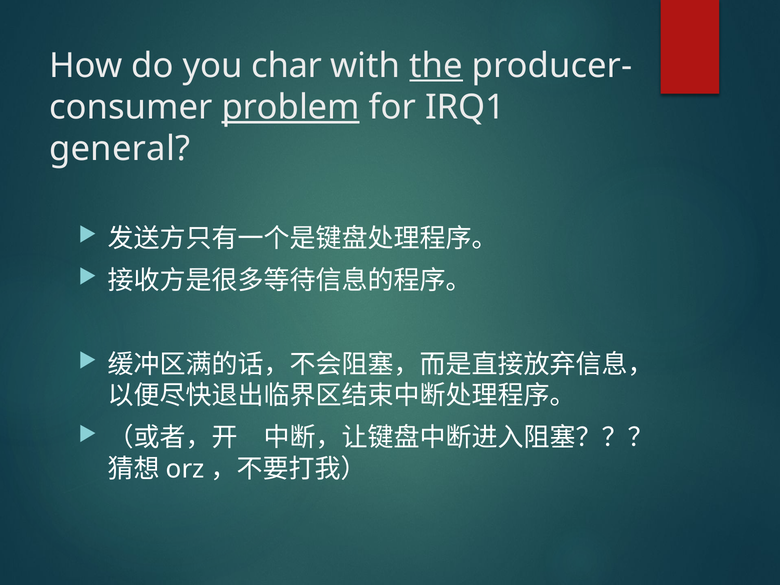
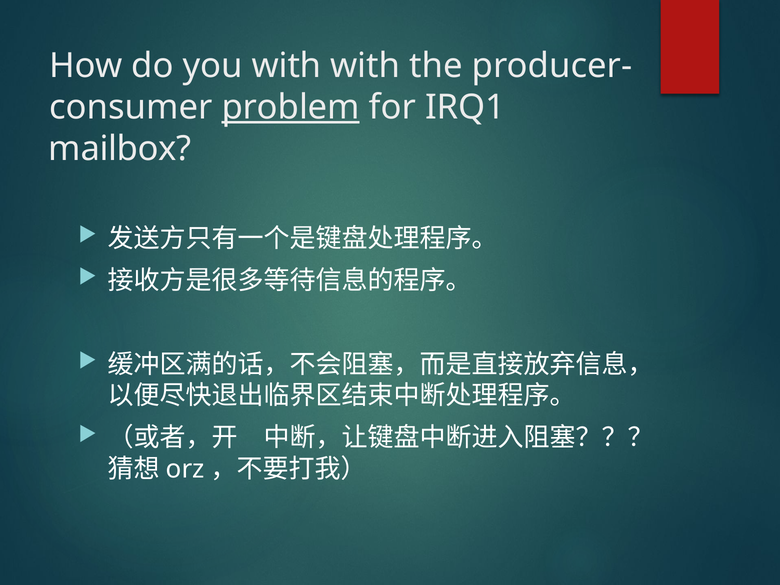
you char: char -> with
the underline: present -> none
general: general -> mailbox
